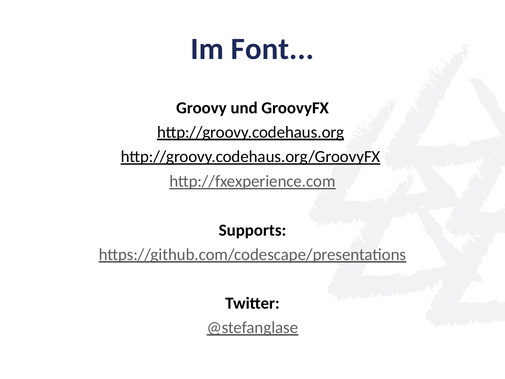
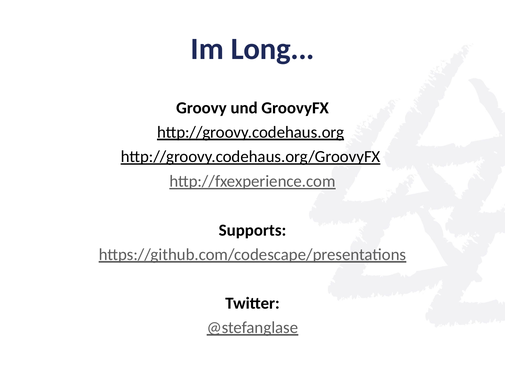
Font: Font -> Long
